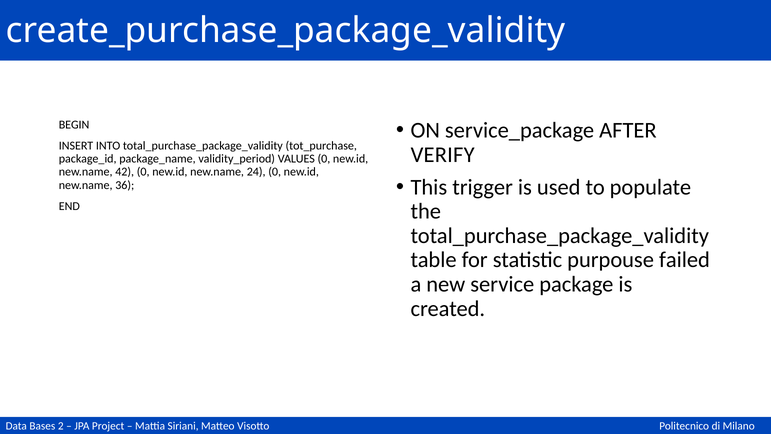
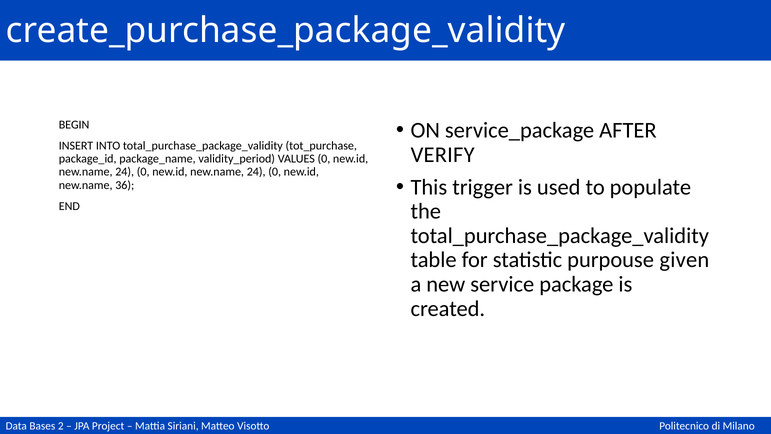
42 at (125, 172): 42 -> 24
failed: failed -> given
